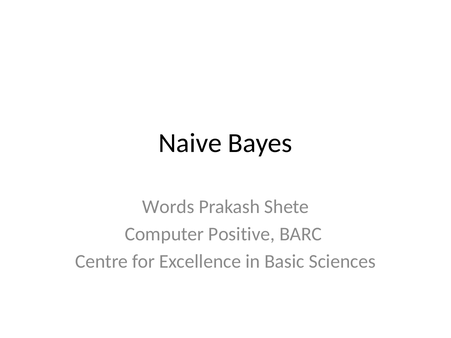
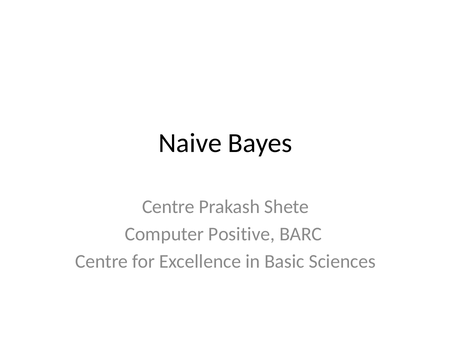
Words at (168, 207): Words -> Centre
